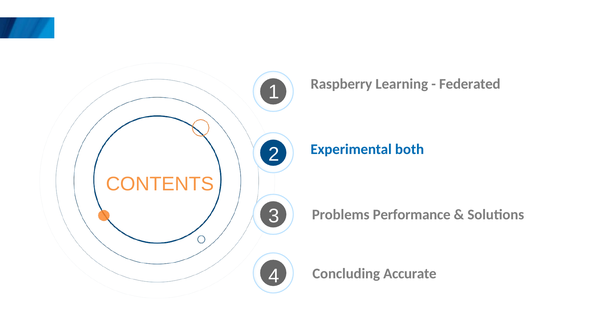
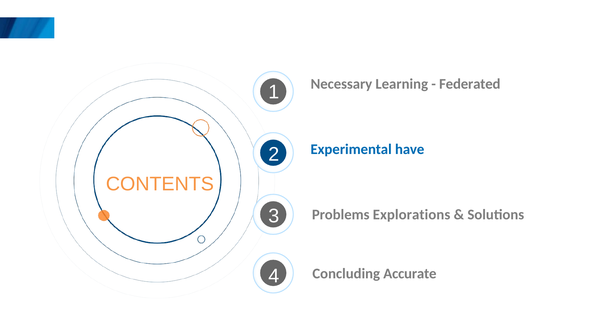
Raspberry: Raspberry -> Necessary
both: both -> have
Performance: Performance -> Explorations
